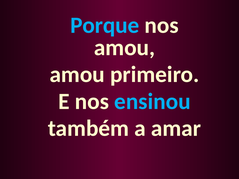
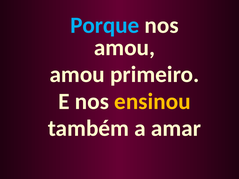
ensinou colour: light blue -> yellow
